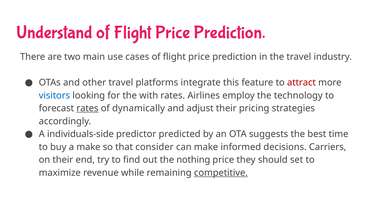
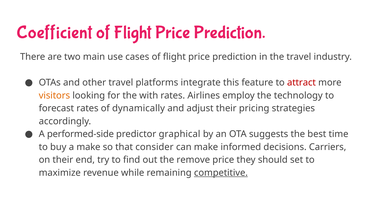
Understand: Understand -> Coefficient
visitors colour: blue -> orange
rates at (87, 108) underline: present -> none
individuals-side: individuals-side -> performed-side
predicted: predicted -> graphical
nothing: nothing -> remove
